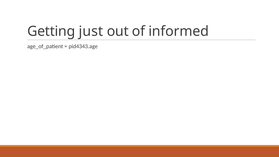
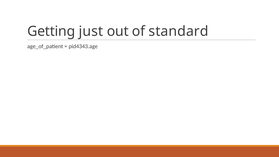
informed: informed -> standard
